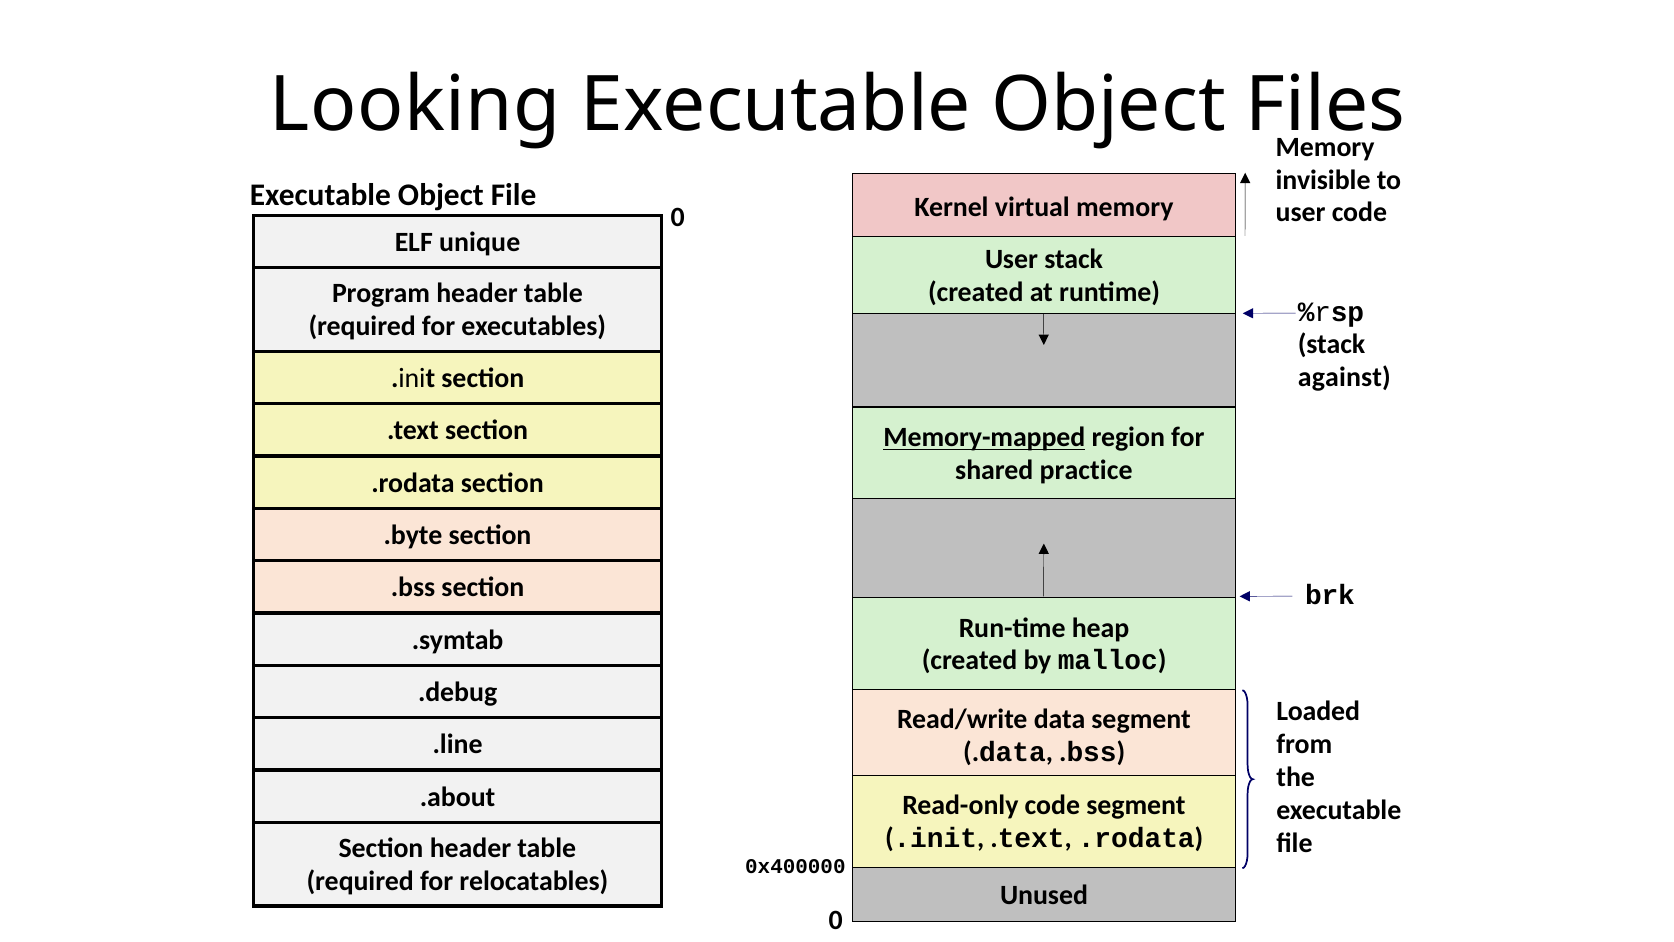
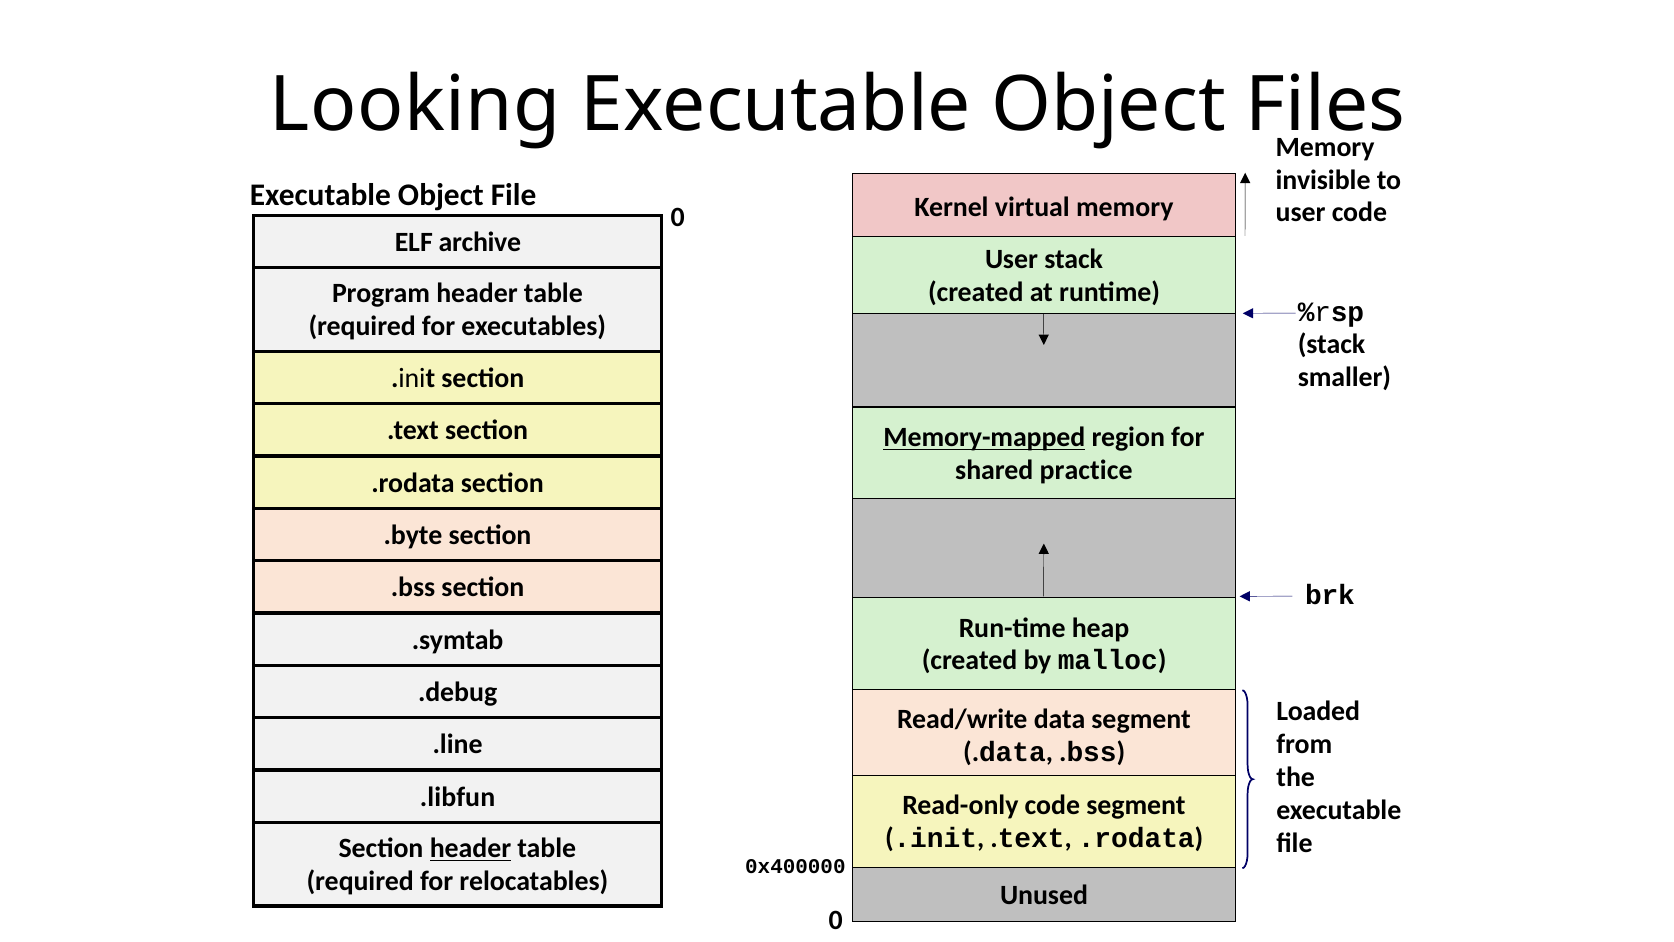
unique: unique -> archive
against: against -> smaller
.about: .about -> .libfun
header at (470, 848) underline: none -> present
